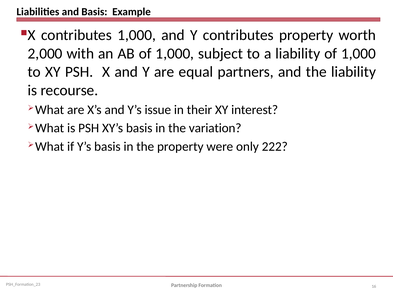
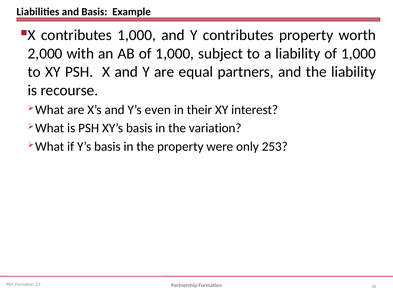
issue: issue -> even
222: 222 -> 253
